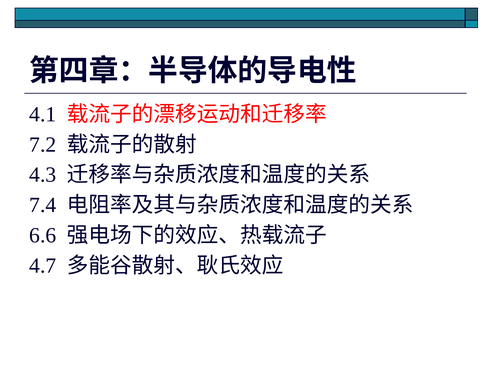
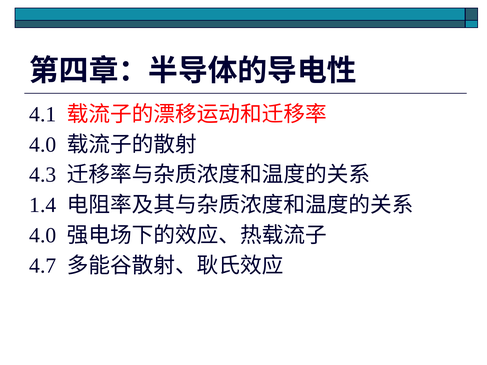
7.2 at (43, 145): 7.2 -> 4.0
7.4: 7.4 -> 1.4
6.6 at (43, 236): 6.6 -> 4.0
